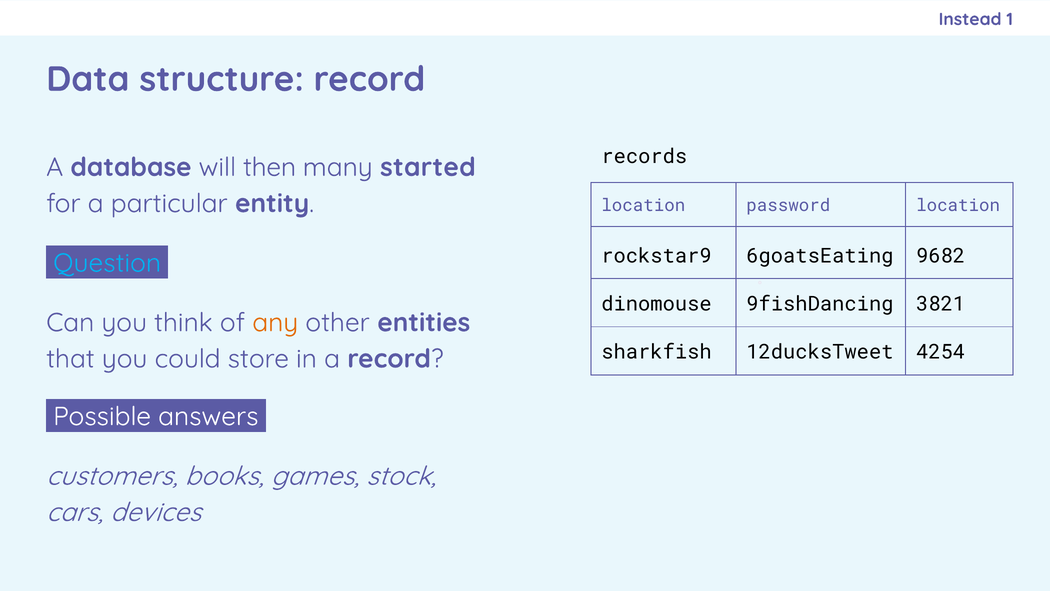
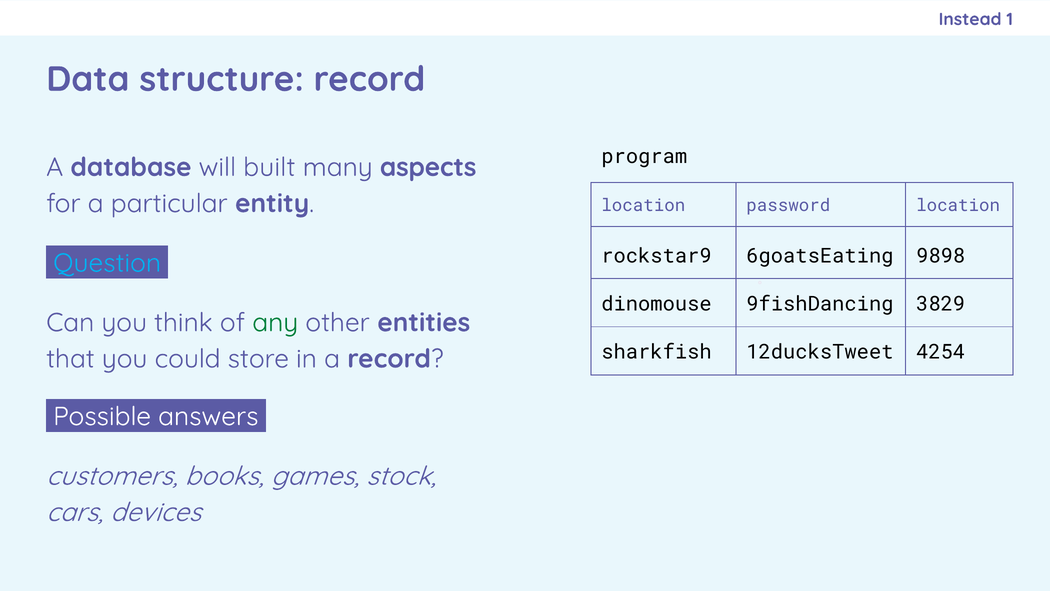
records: records -> program
then: then -> built
started: started -> aspects
9682: 9682 -> 9898
3821: 3821 -> 3829
any colour: orange -> green
